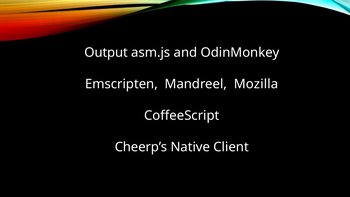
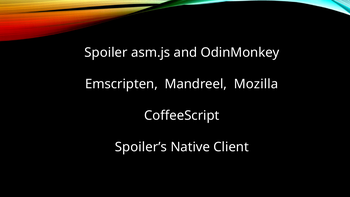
Output: Output -> Spoiler
Cheerp’s: Cheerp’s -> Spoiler’s
